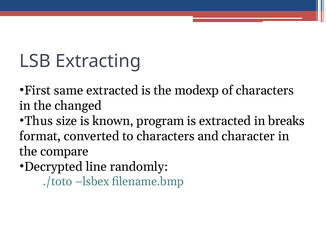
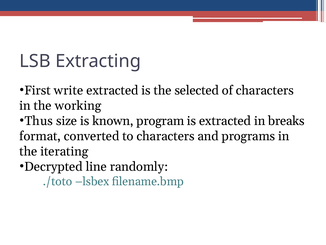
same: same -> write
modexp: modexp -> selected
changed: changed -> working
character: character -> programs
compare: compare -> iterating
